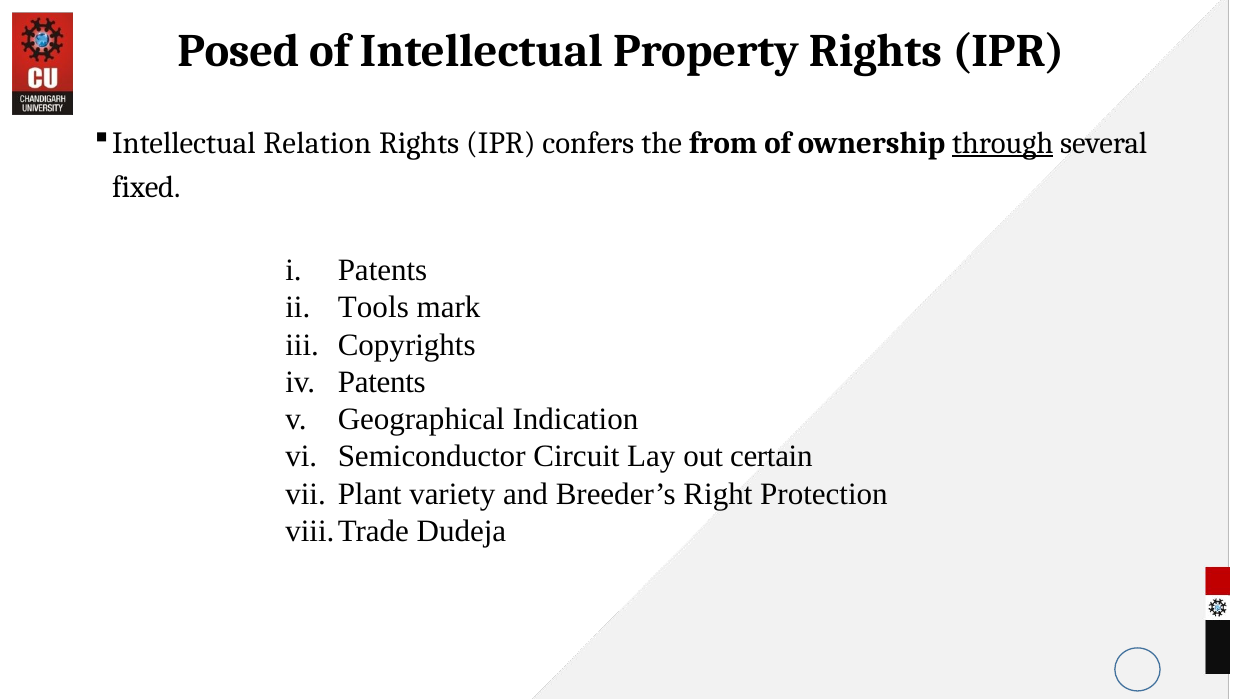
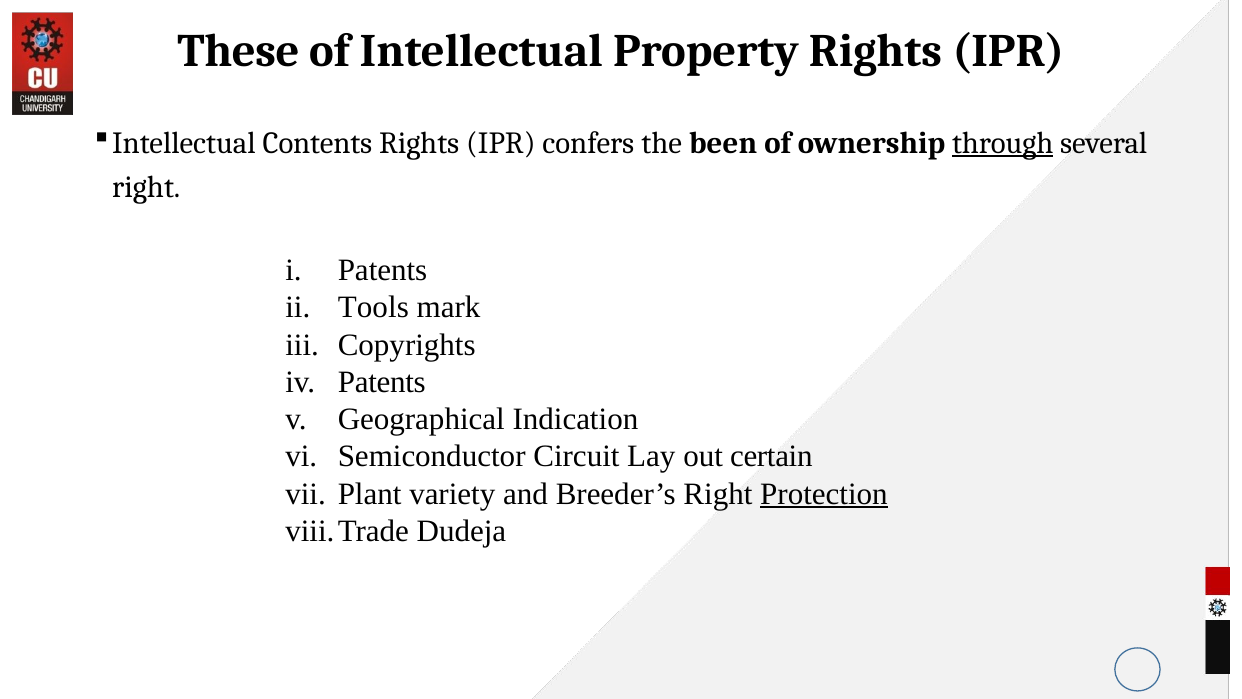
Posed: Posed -> These
Relation: Relation -> Contents
from: from -> been
fixed at (146, 187): fixed -> right
Protection underline: none -> present
